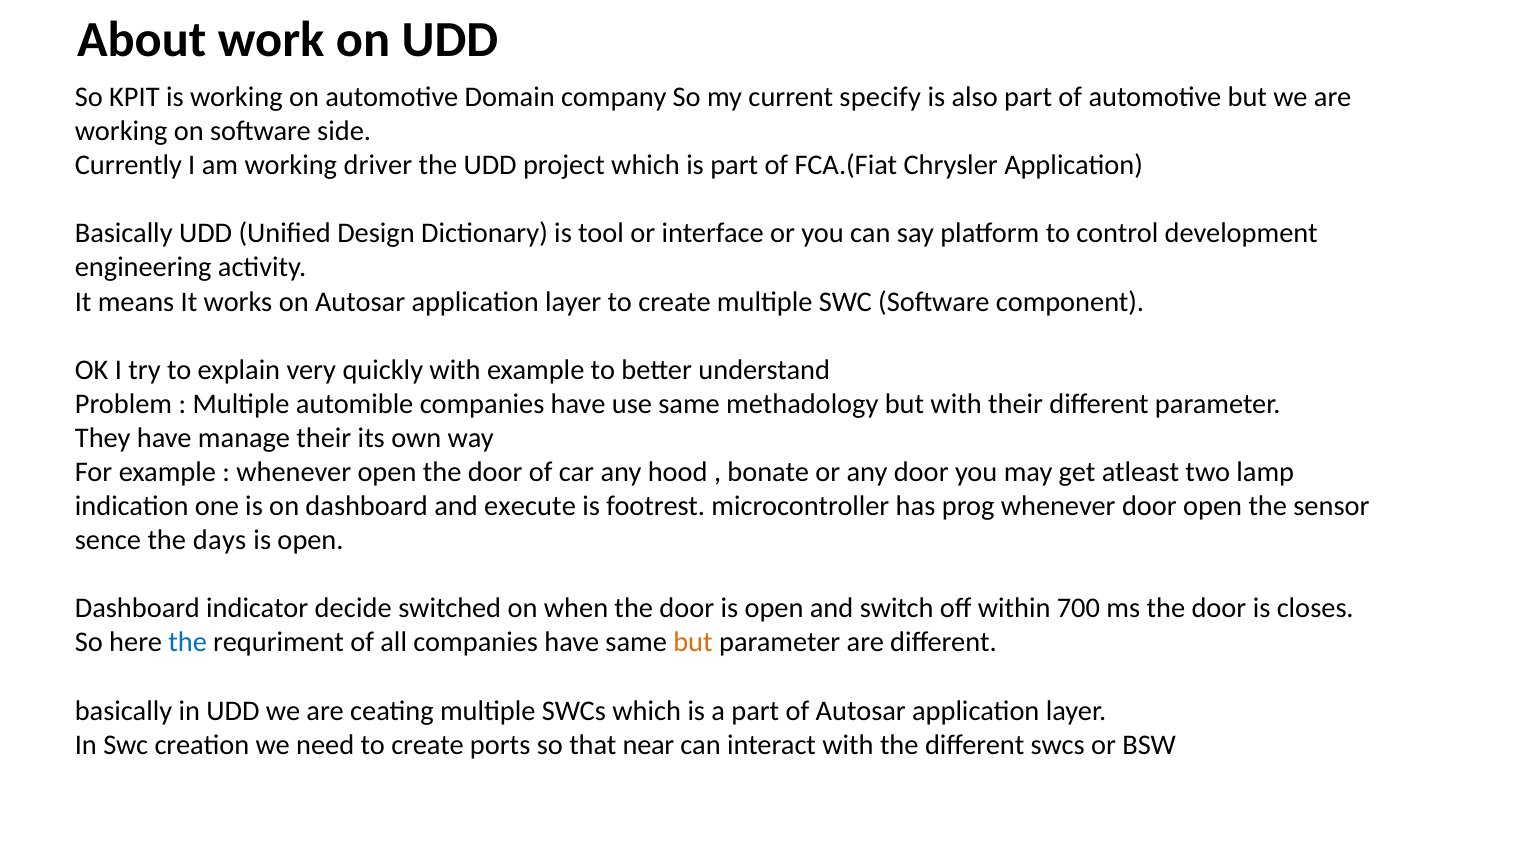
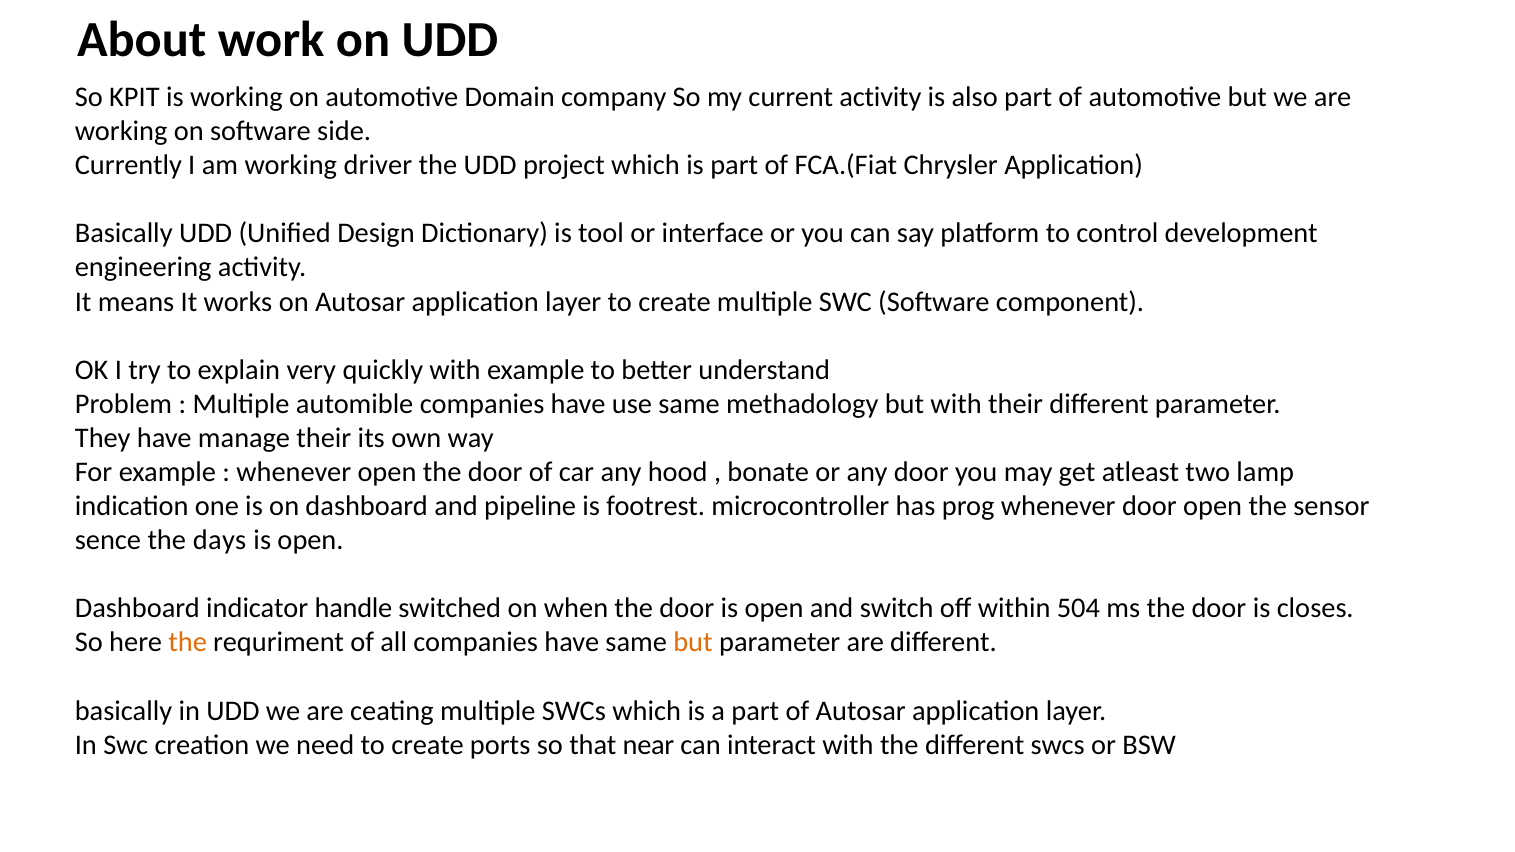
current specify: specify -> activity
execute: execute -> pipeline
decide: decide -> handle
700: 700 -> 504
the at (188, 643) colour: blue -> orange
